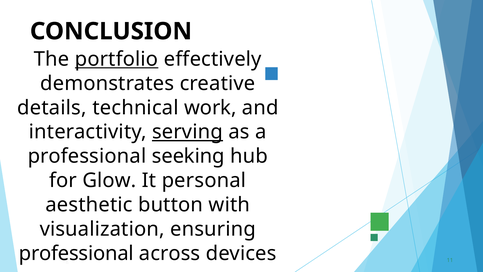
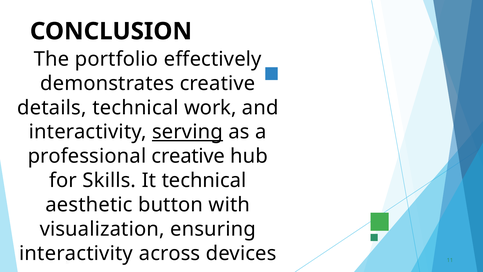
portfolio underline: present -> none
professional seeking: seeking -> creative
Glow: Glow -> Skills
It personal: personal -> technical
professional at (76, 253): professional -> interactivity
